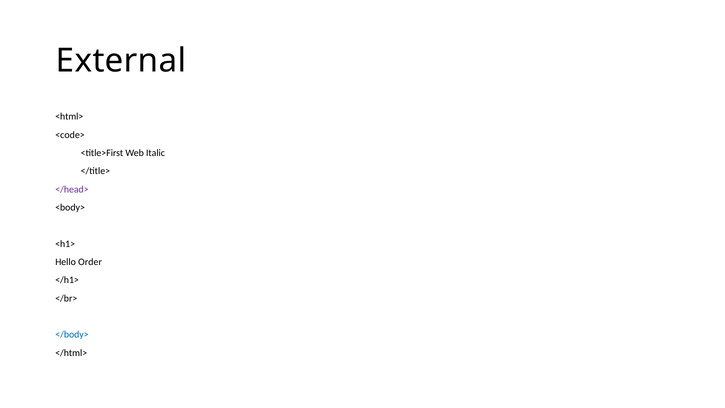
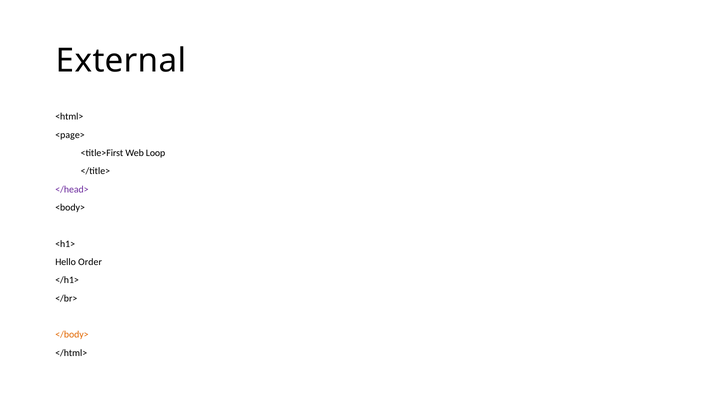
<code>: <code> -> <page>
Italic: Italic -> Loop
</body> colour: blue -> orange
